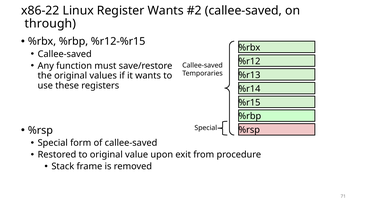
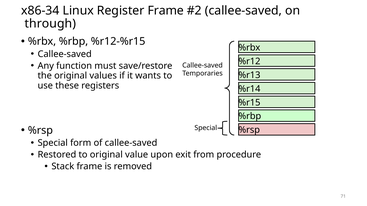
x86-22: x86-22 -> x86-34
Register Wants: Wants -> Frame
